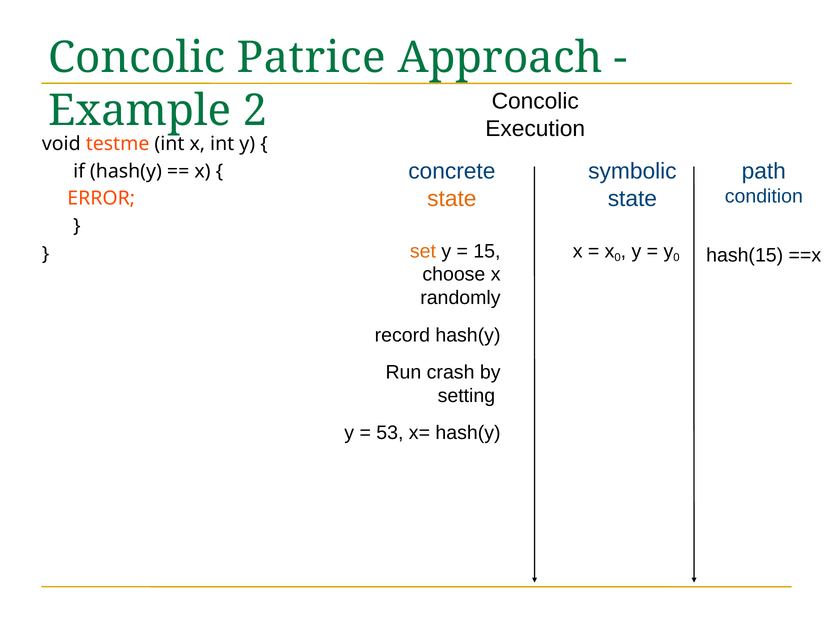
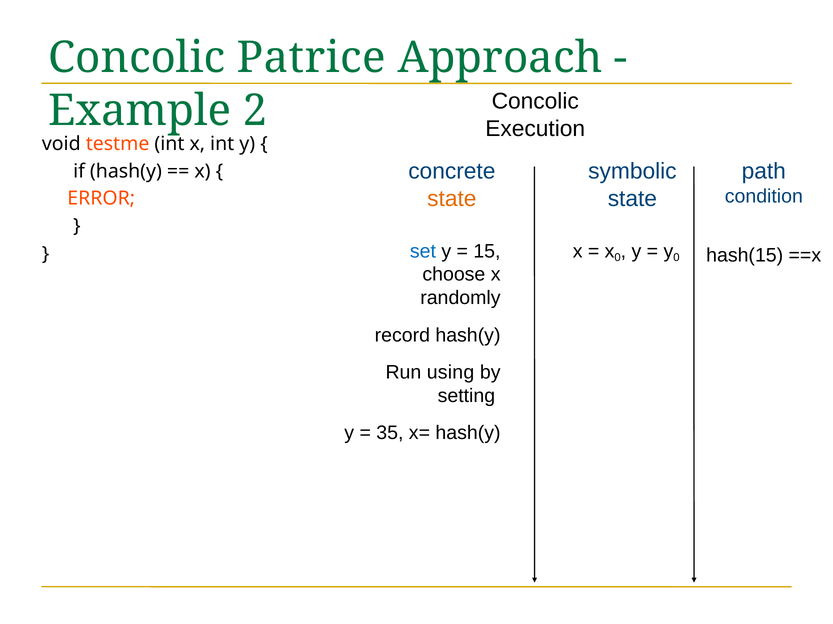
set colour: orange -> blue
crash: crash -> using
53: 53 -> 35
